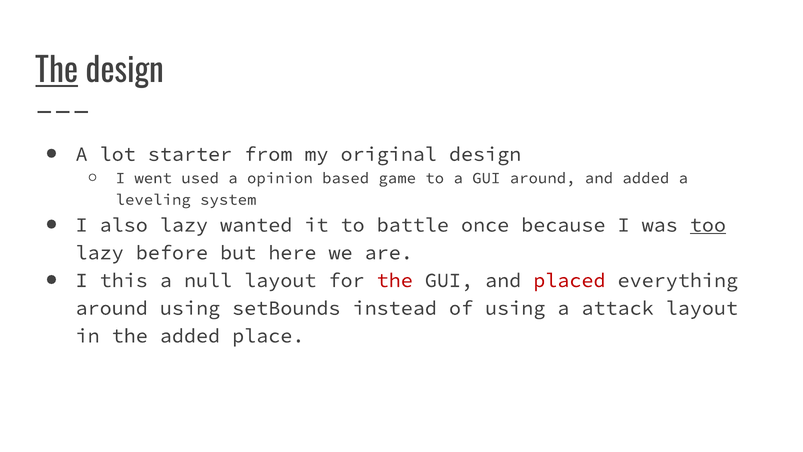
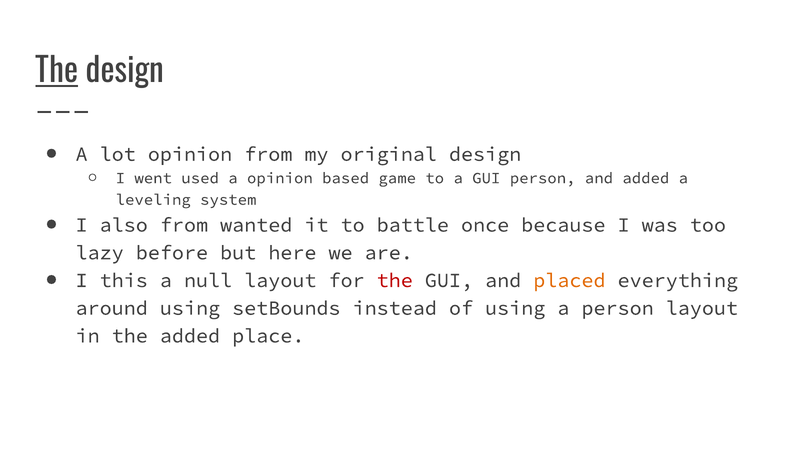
lot starter: starter -> opinion
GUI around: around -> person
also lazy: lazy -> from
too underline: present -> none
placed colour: red -> orange
a attack: attack -> person
